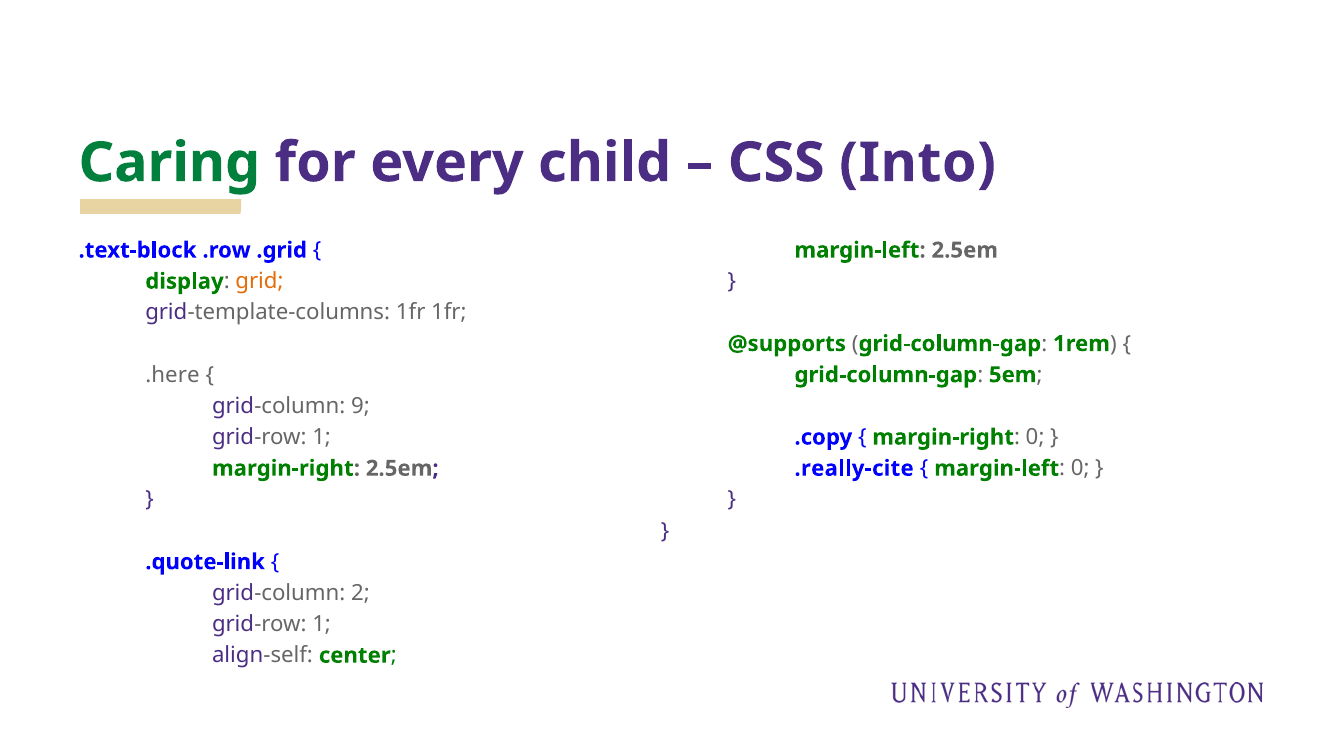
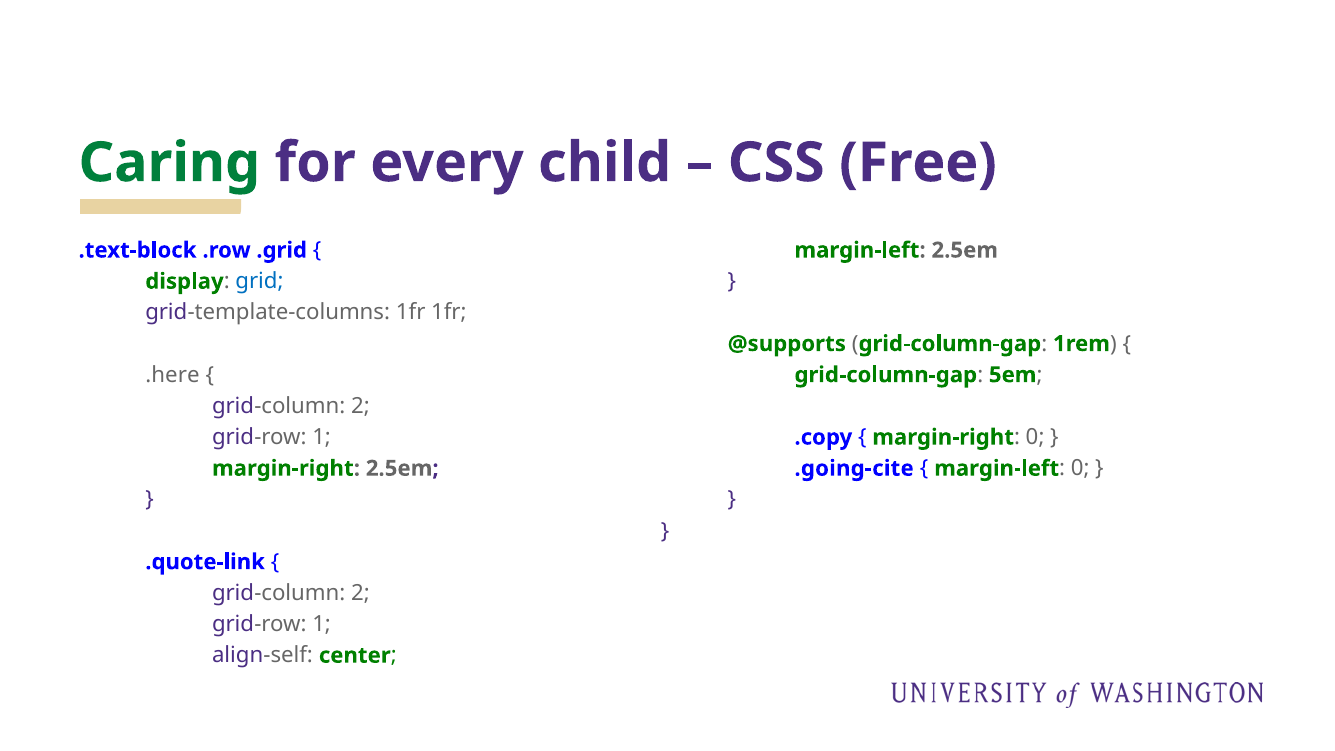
Into: Into -> Free
grid colour: orange -> blue
9 at (360, 406): 9 -> 2
.really-cite: .really-cite -> .going-cite
